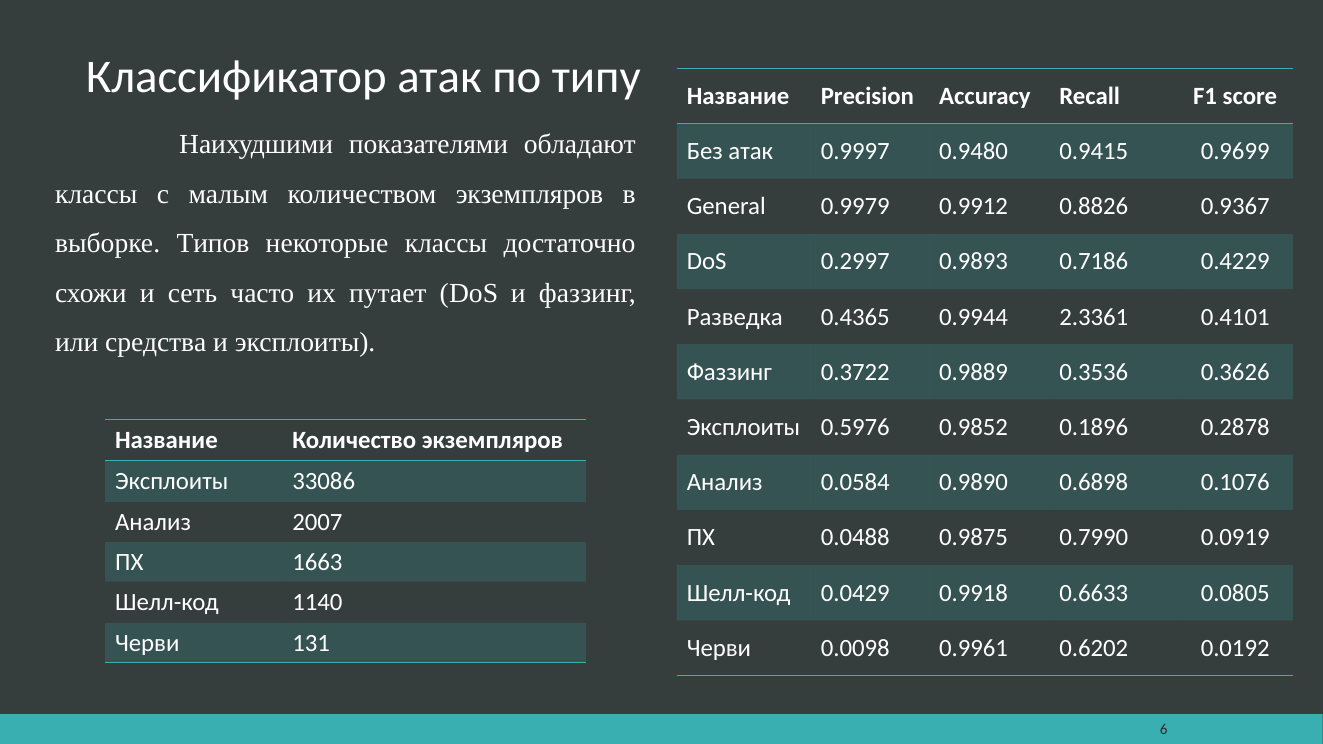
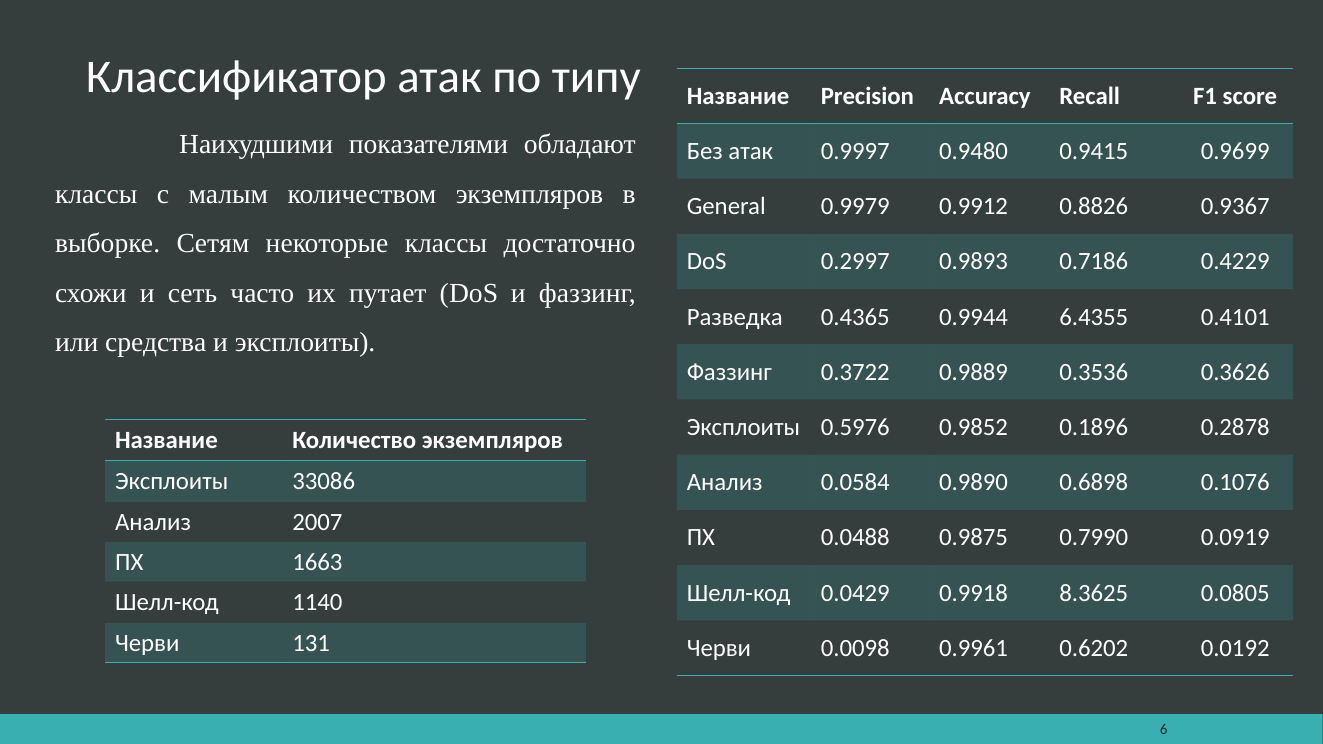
Типов: Типов -> Сетям
2.3361: 2.3361 -> 6.4355
0.6633: 0.6633 -> 8.3625
